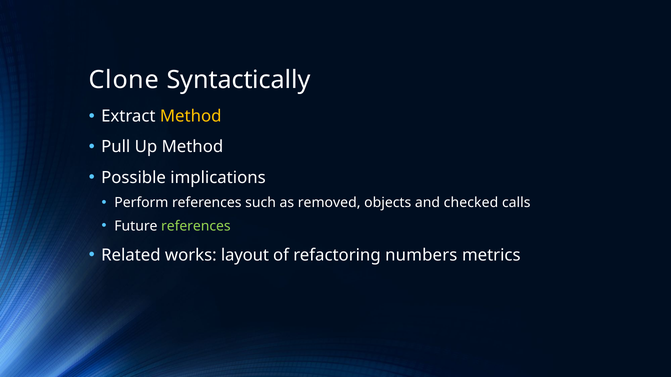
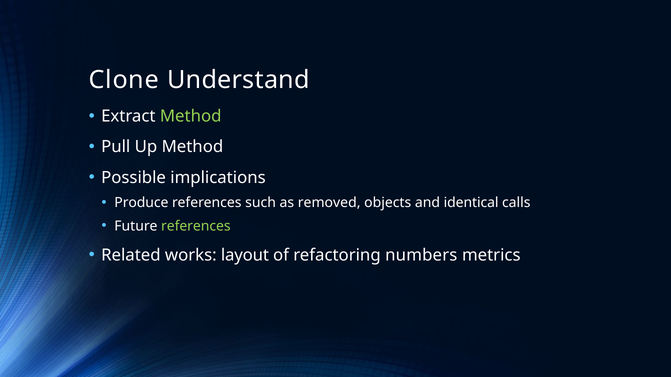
Syntactically: Syntactically -> Understand
Method at (191, 116) colour: yellow -> light green
Perform: Perform -> Produce
checked: checked -> identical
